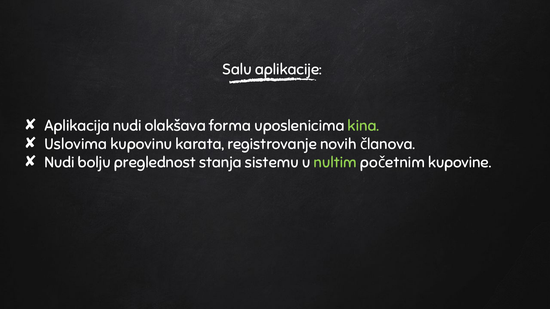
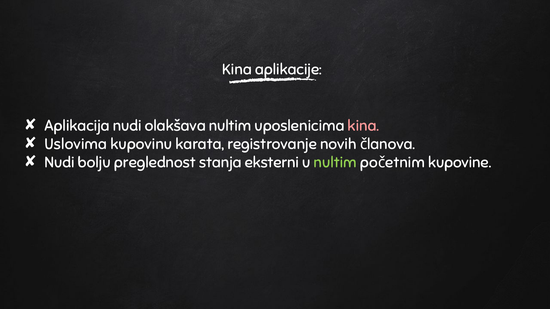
Salu at (237, 70): Salu -> Kina
olakšava forma: forma -> nultim
kina at (363, 126) colour: light green -> pink
sistemu: sistemu -> eksterni
